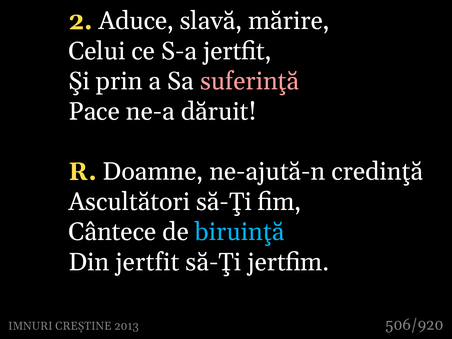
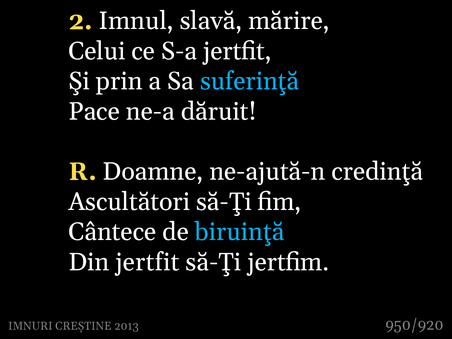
Aduce: Aduce -> Imnul
suferinţă colour: pink -> light blue
506/920: 506/920 -> 950/920
